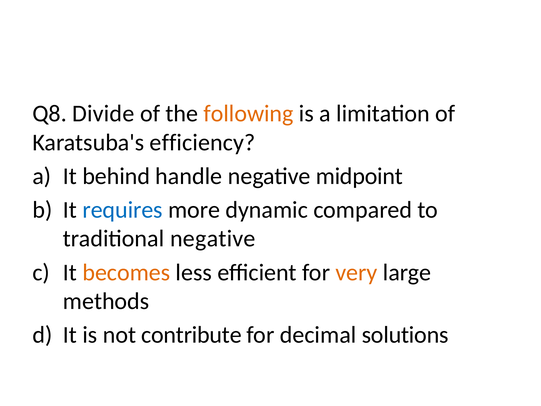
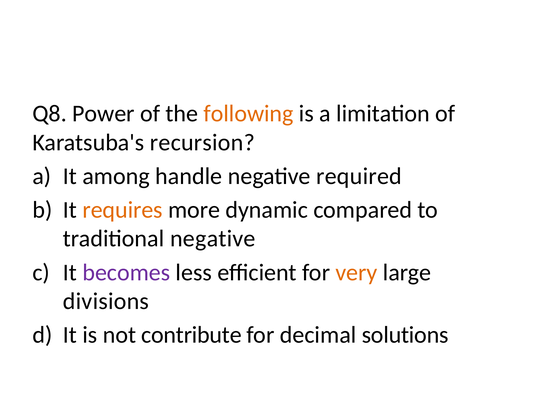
Divide: Divide -> Power
efficiency: efficiency -> recursion
behind: behind -> among
midpoint: midpoint -> required
requires colour: blue -> orange
becomes colour: orange -> purple
methods: methods -> divisions
